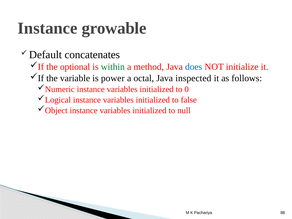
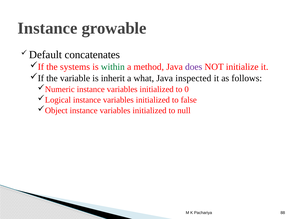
optional: optional -> systems
does colour: blue -> purple
power: power -> inherit
octal: octal -> what
